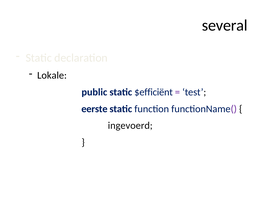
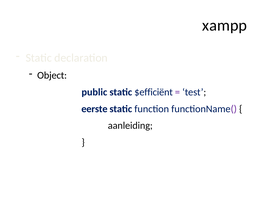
several: several -> xampp
Lokale: Lokale -> Object
ingevoerd: ingevoerd -> aanleiding
